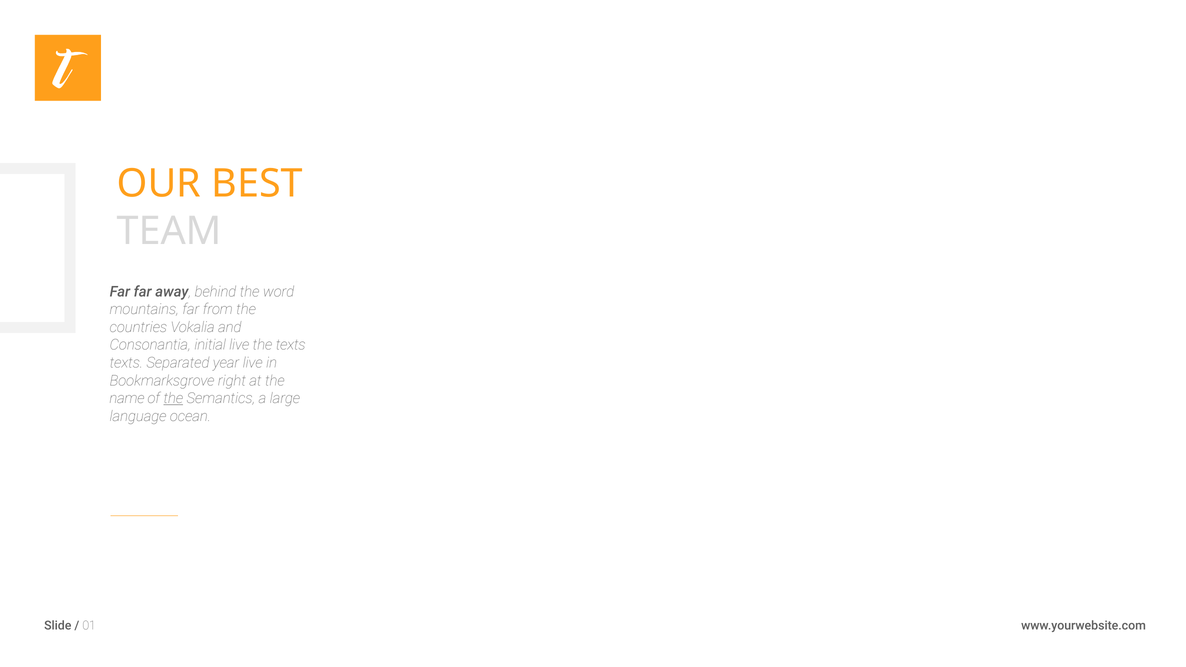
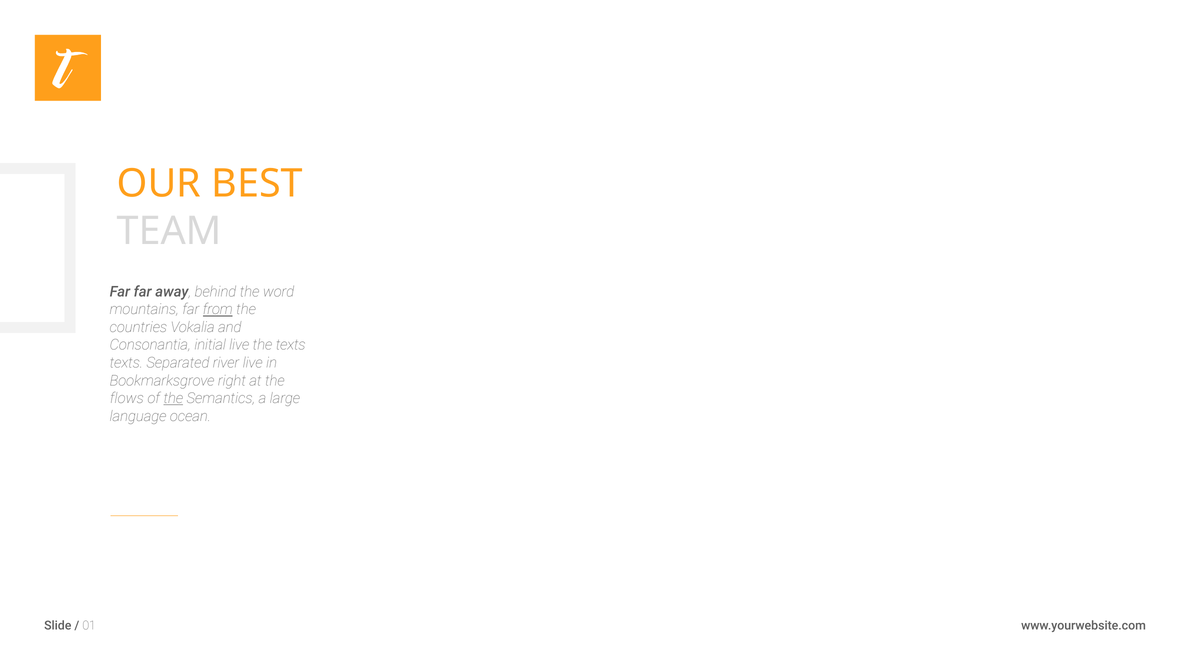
from underline: none -> present
year: year -> river
name: name -> flows
